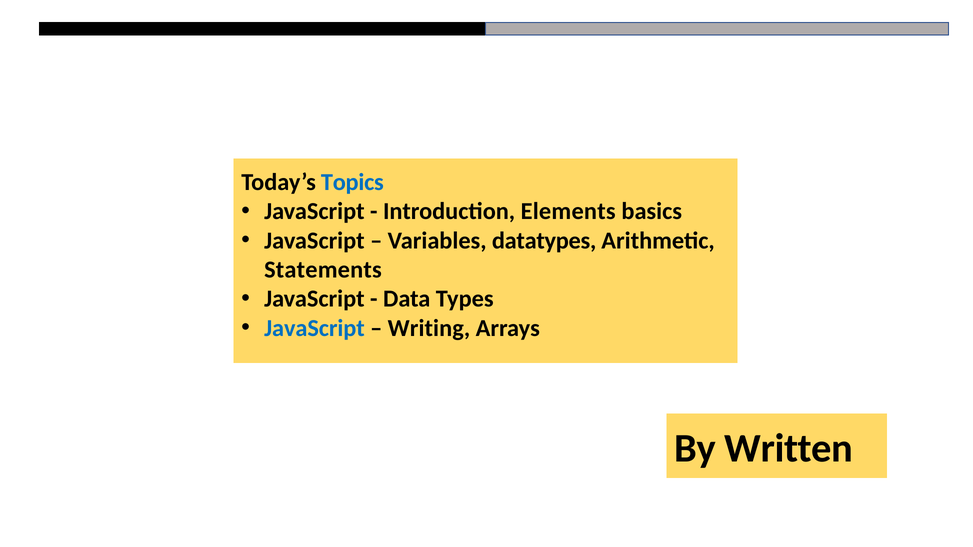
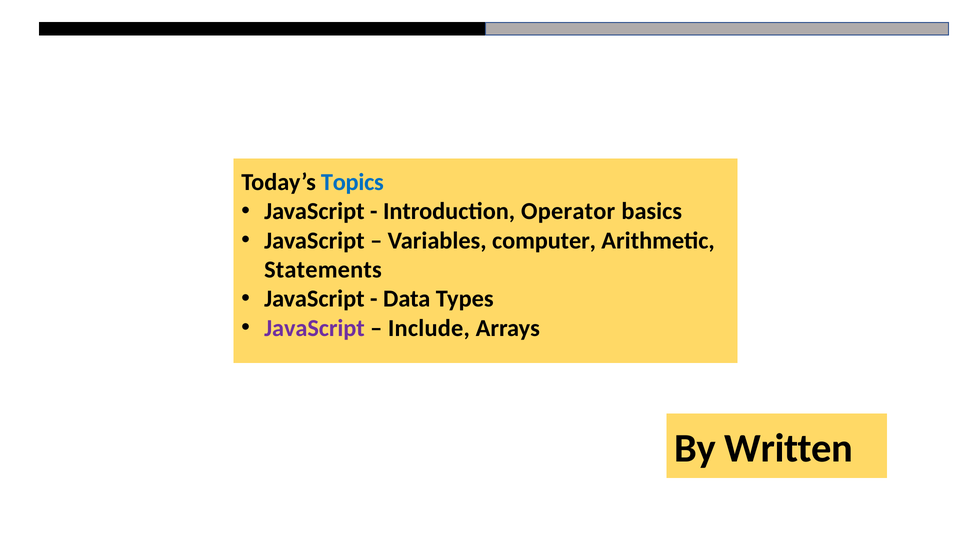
Elements: Elements -> Operator
datatypes: datatypes -> computer
JavaScript at (314, 328) colour: blue -> purple
Writing: Writing -> Include
